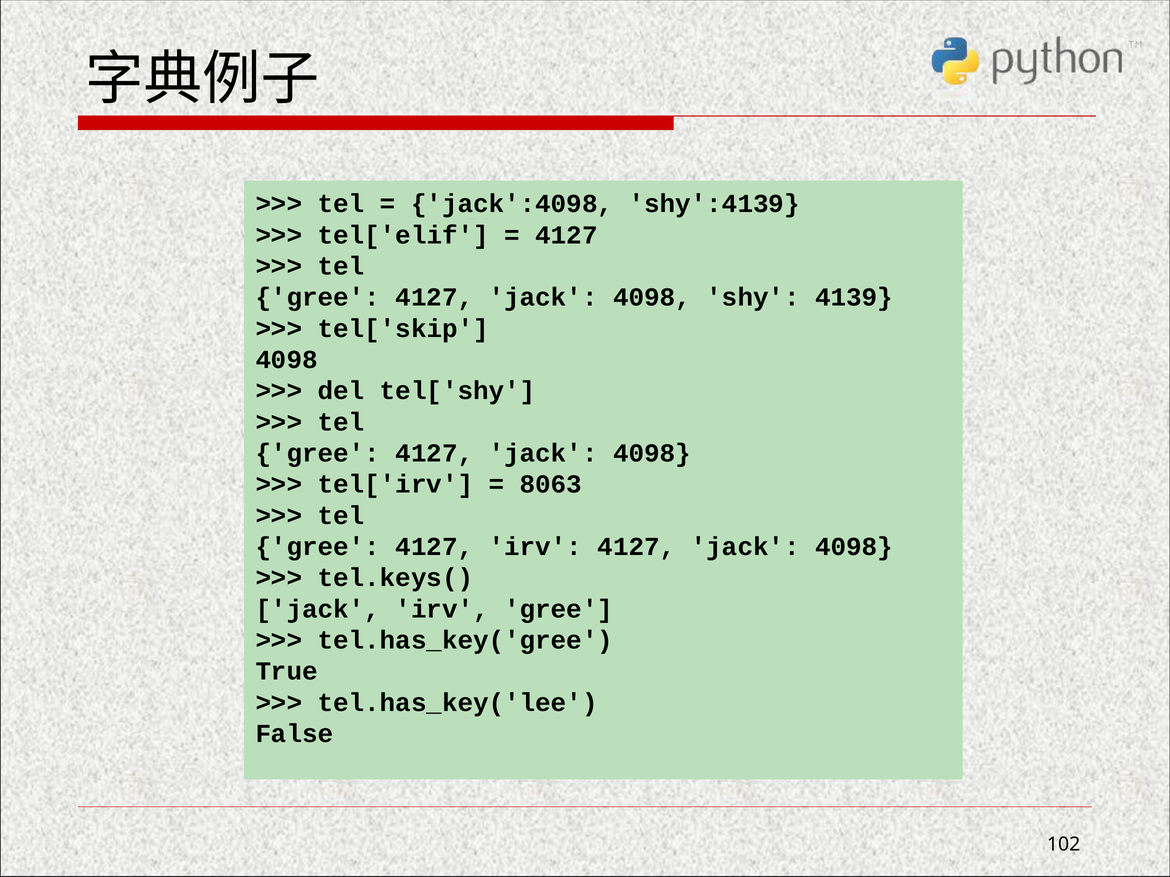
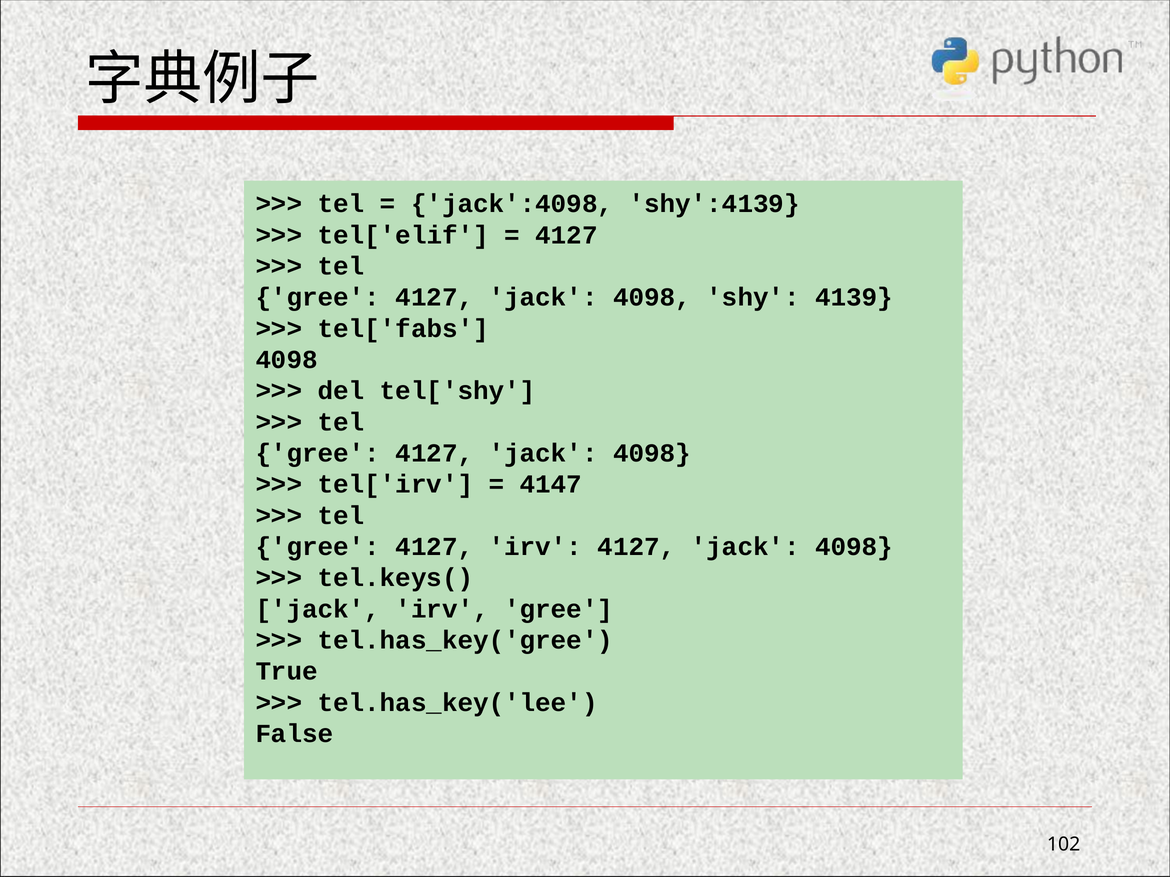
tel['skip: tel['skip -> tel['fabs
8063: 8063 -> 4147
